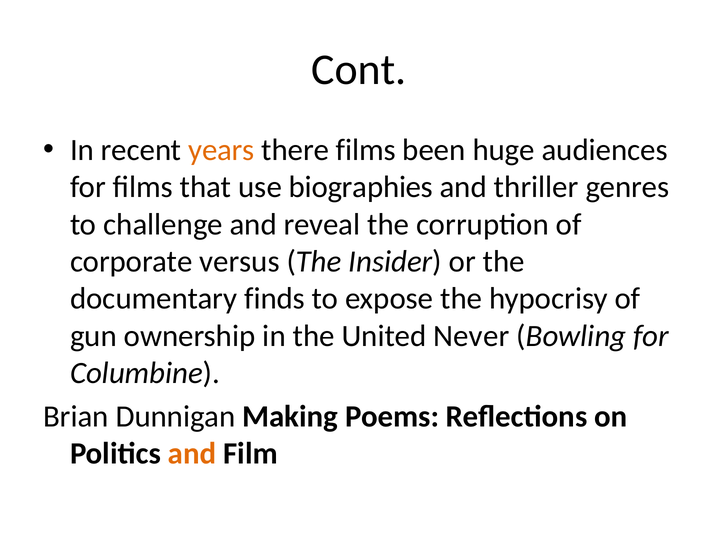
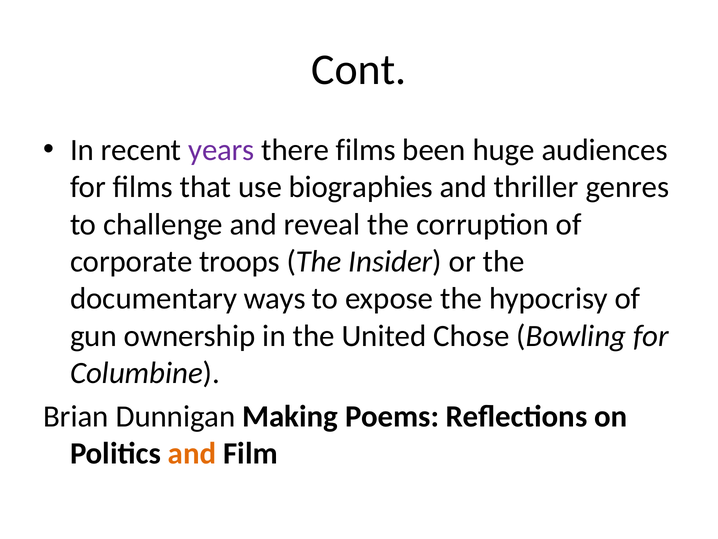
years colour: orange -> purple
versus: versus -> troops
finds: finds -> ways
Never: Never -> Chose
